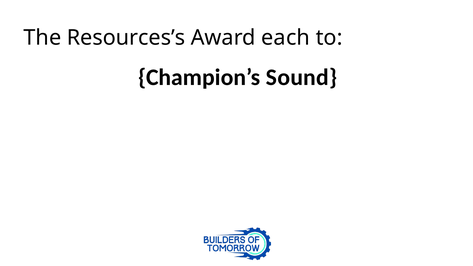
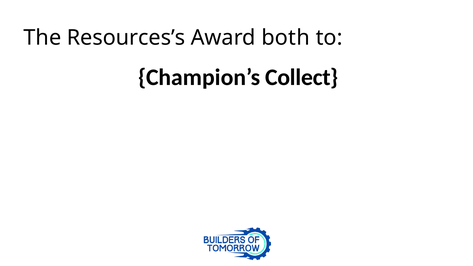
each: each -> both
Sound: Sound -> Collect
